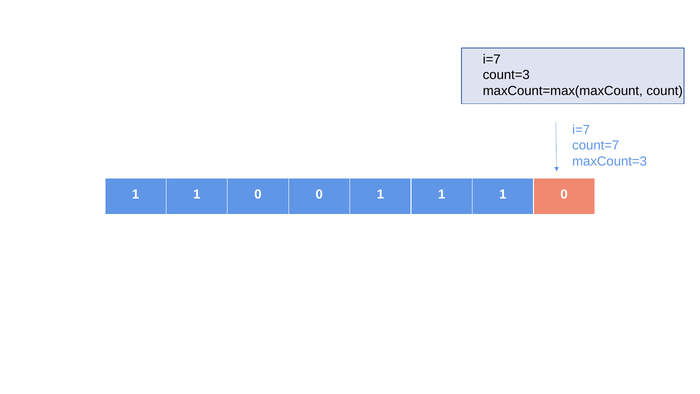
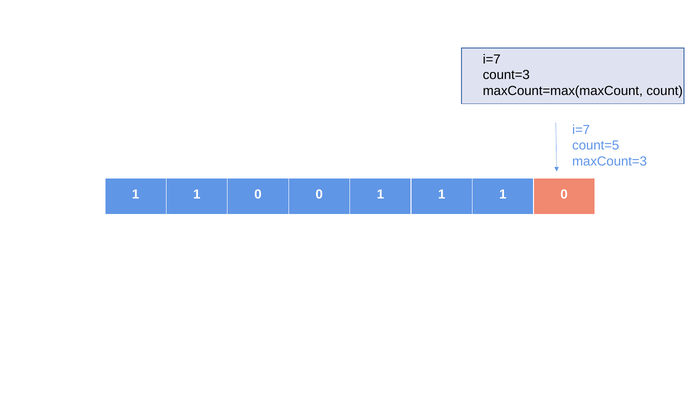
count=7: count=7 -> count=5
